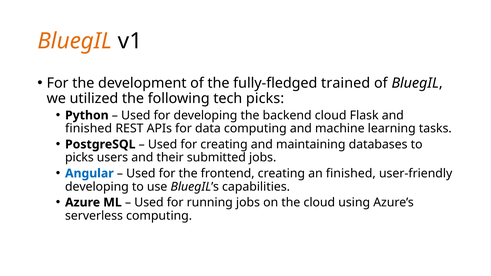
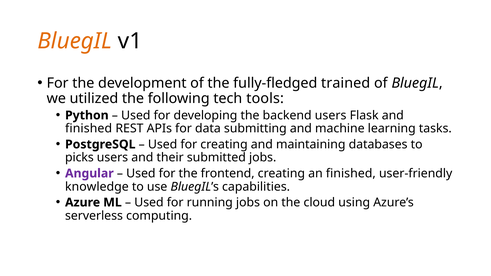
tech picks: picks -> tools
backend cloud: cloud -> users
data computing: computing -> submitting
Angular colour: blue -> purple
developing at (97, 187): developing -> knowledge
